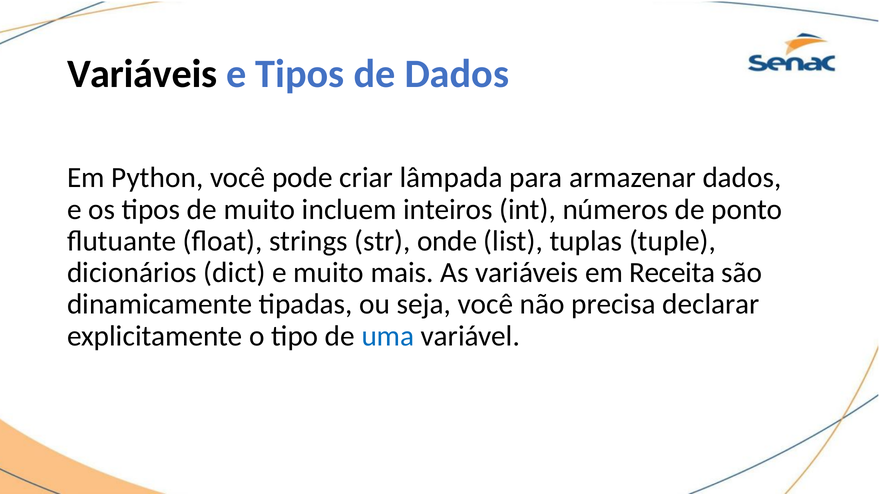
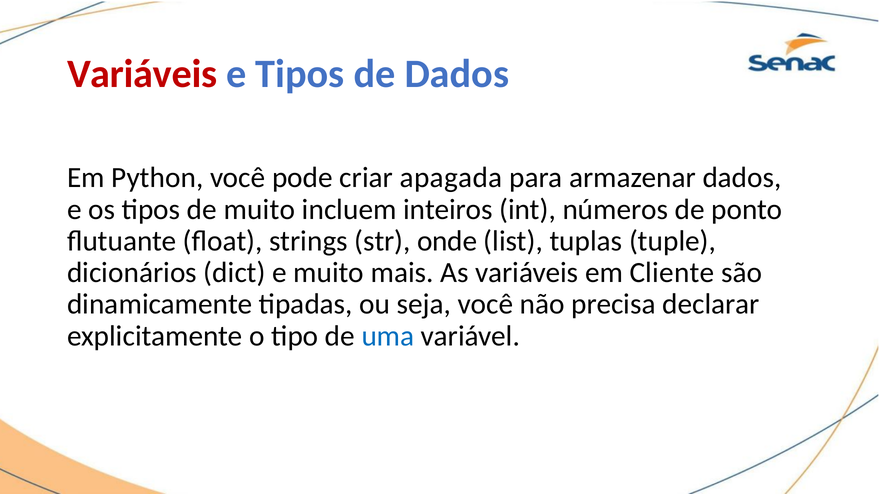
Variáveis at (142, 74) colour: black -> red
lâmpada: lâmpada -> apagada
Receita: Receita -> Cliente
